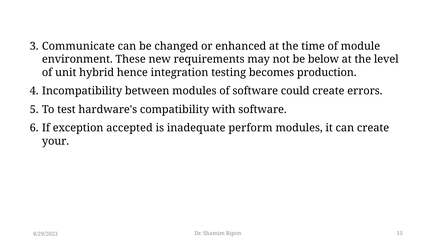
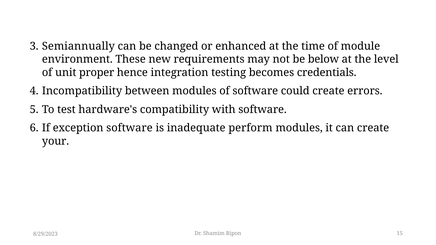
Communicate: Communicate -> Semiannually
hybrid: hybrid -> proper
production: production -> credentials
exception accepted: accepted -> software
